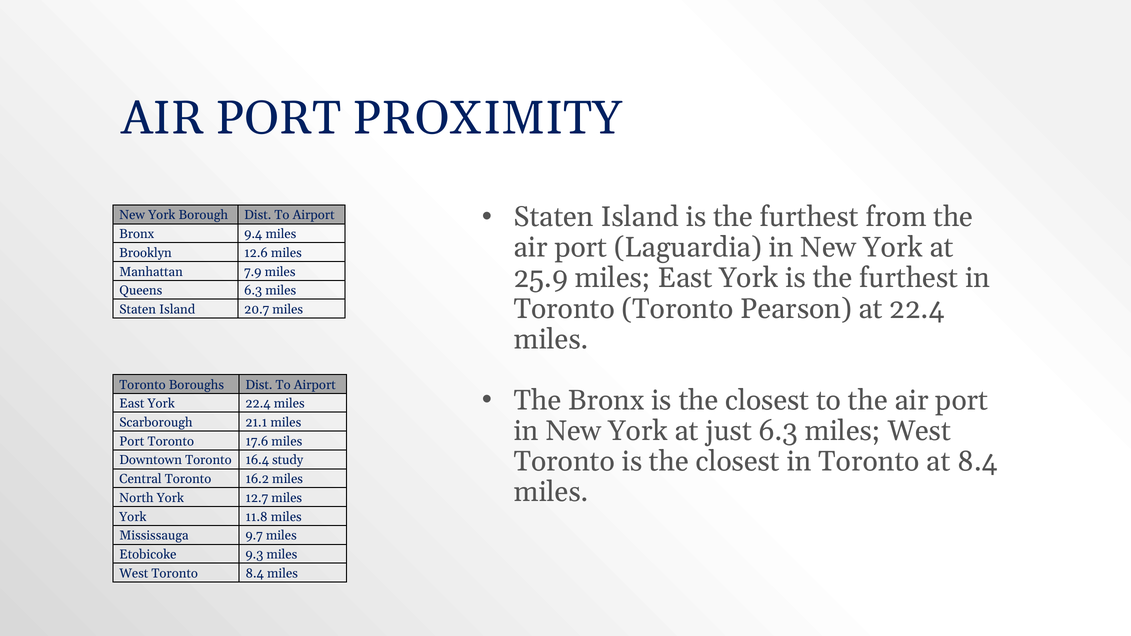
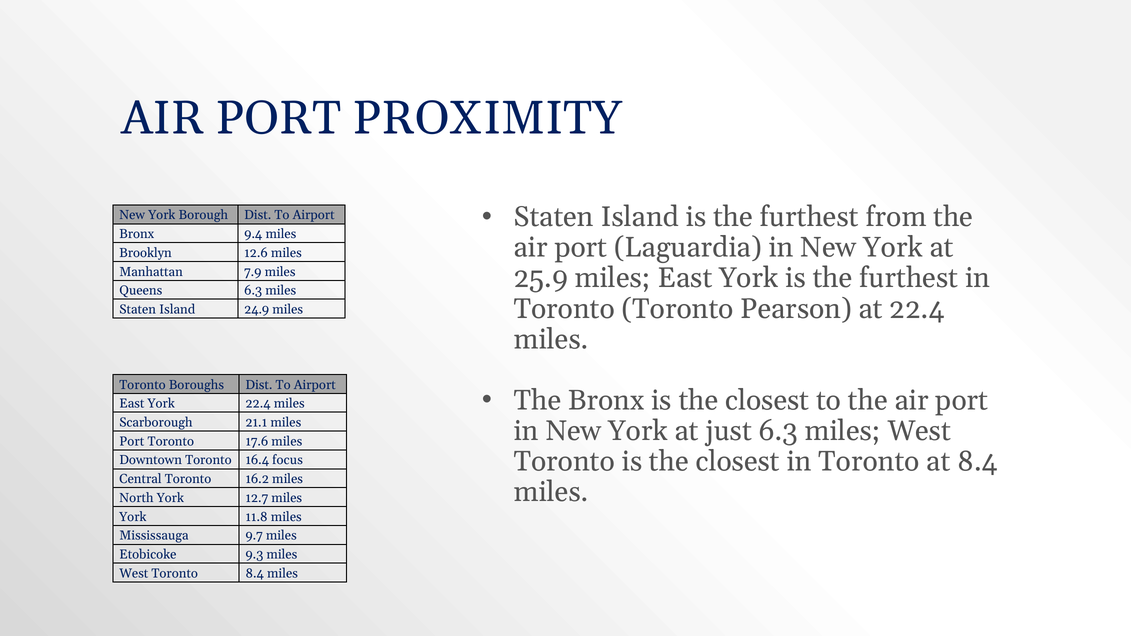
20.7: 20.7 -> 24.9
study: study -> focus
